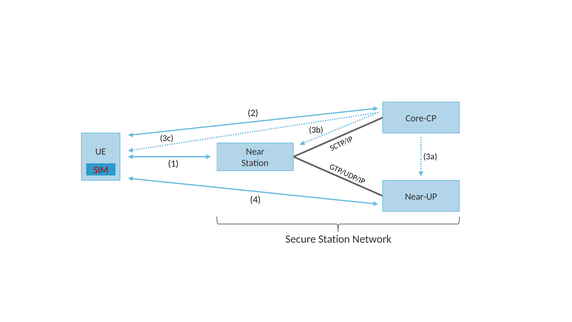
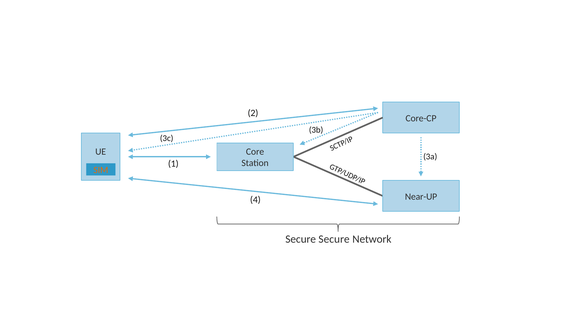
Near: Near -> Core
SIM colour: red -> orange
Secure Station: Station -> Secure
